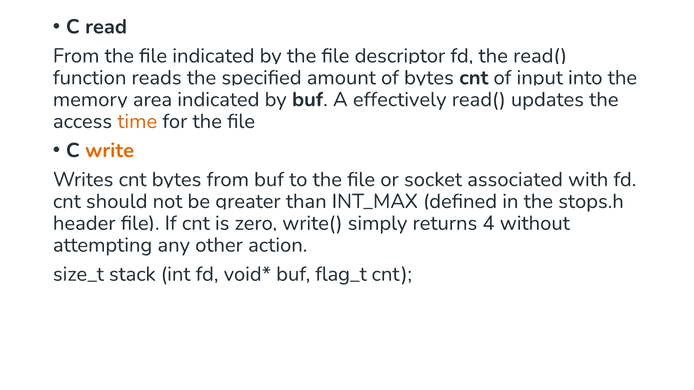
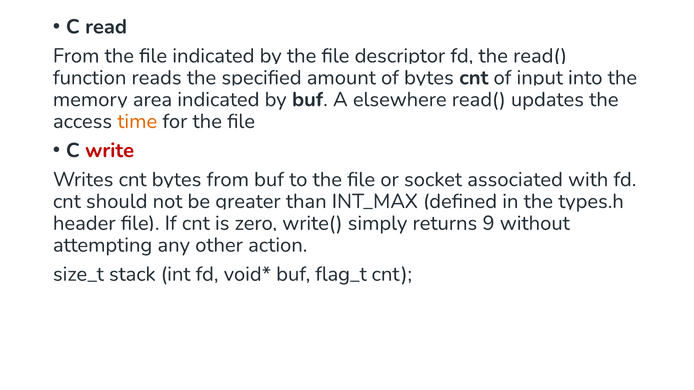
effectively: effectively -> elsewhere
write colour: orange -> red
stops.h: stops.h -> types.h
4: 4 -> 9
